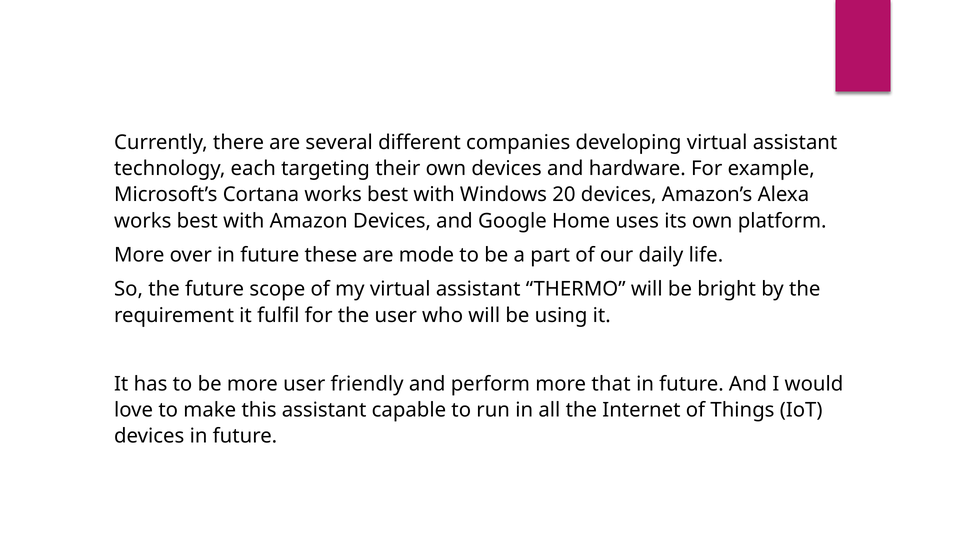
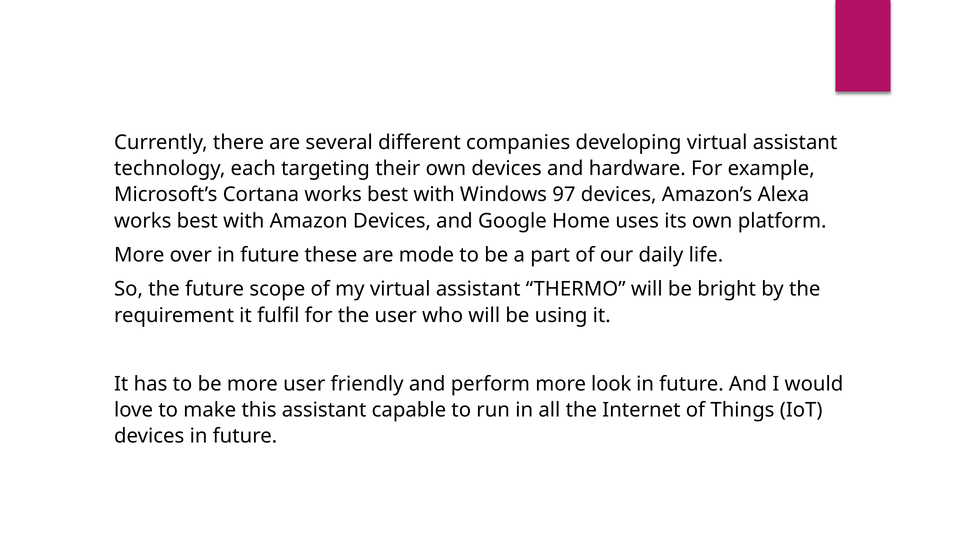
20: 20 -> 97
that: that -> look
